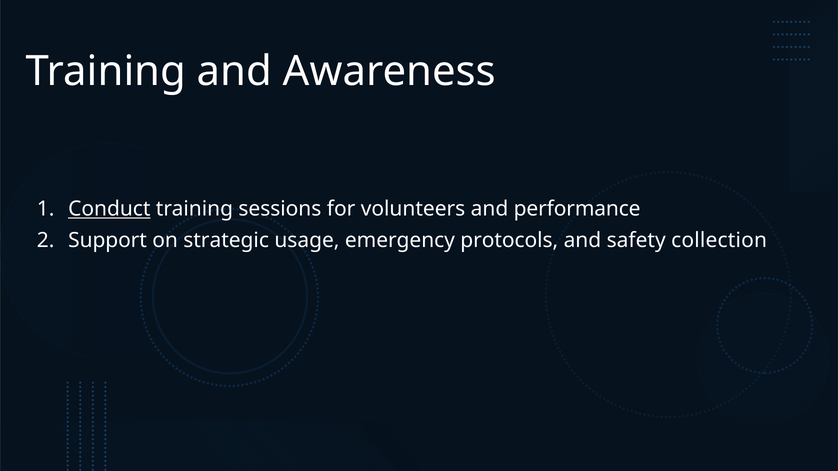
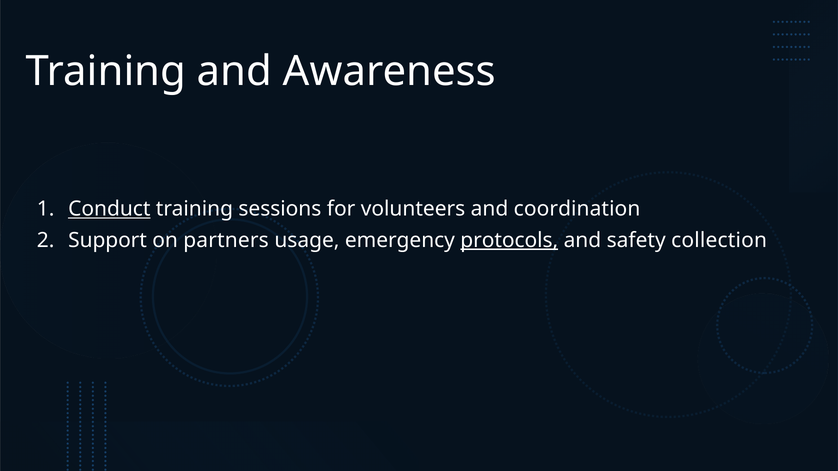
performance: performance -> coordination
strategic: strategic -> partners
protocols underline: none -> present
